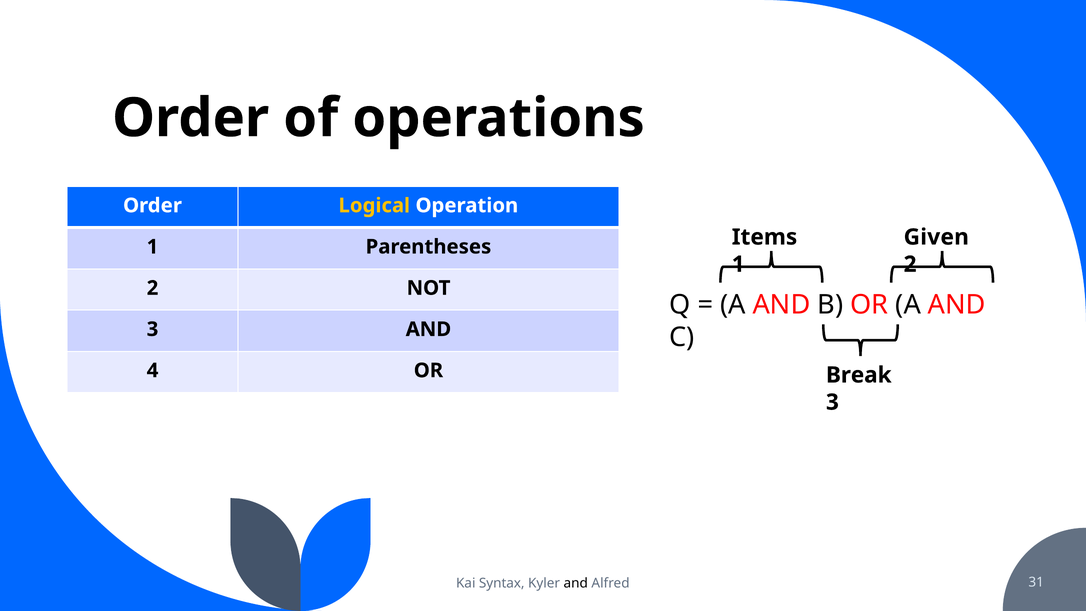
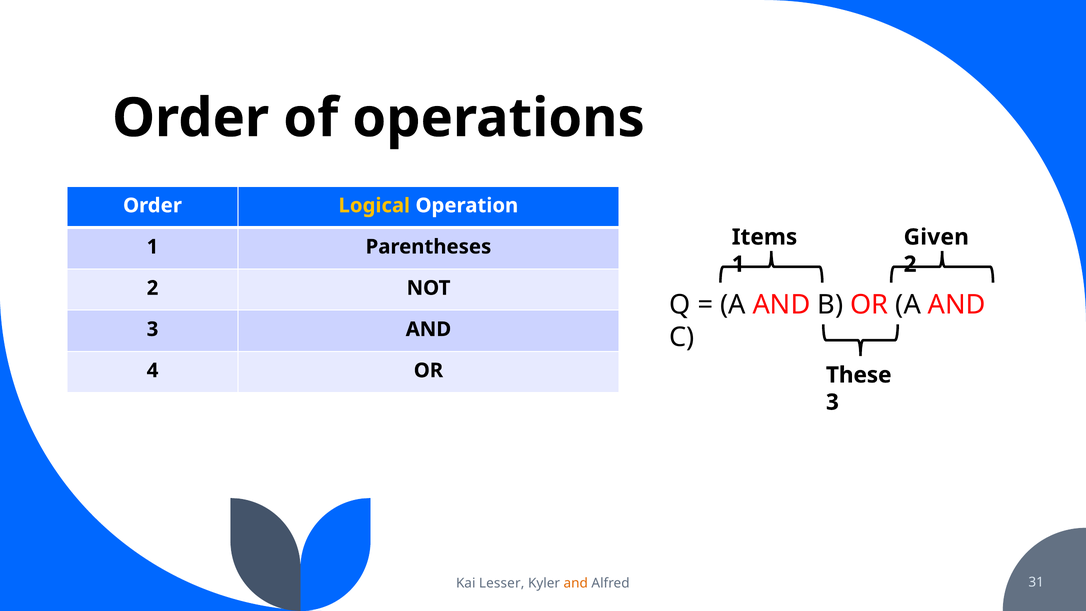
Break: Break -> These
Syntax: Syntax -> Lesser
and at (576, 583) colour: black -> orange
